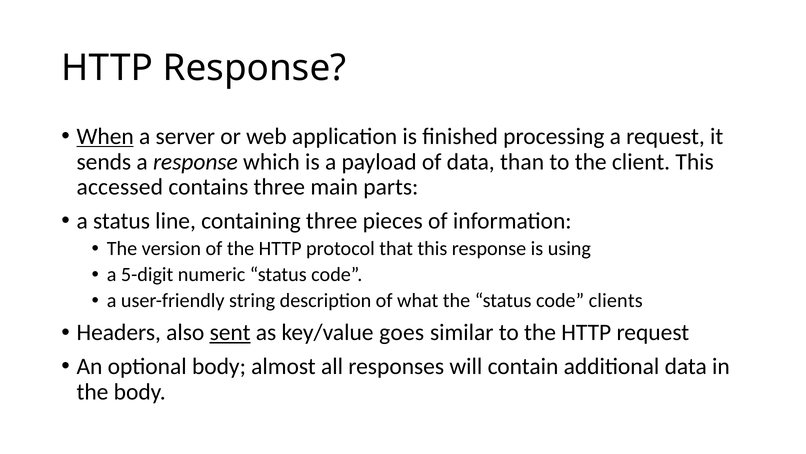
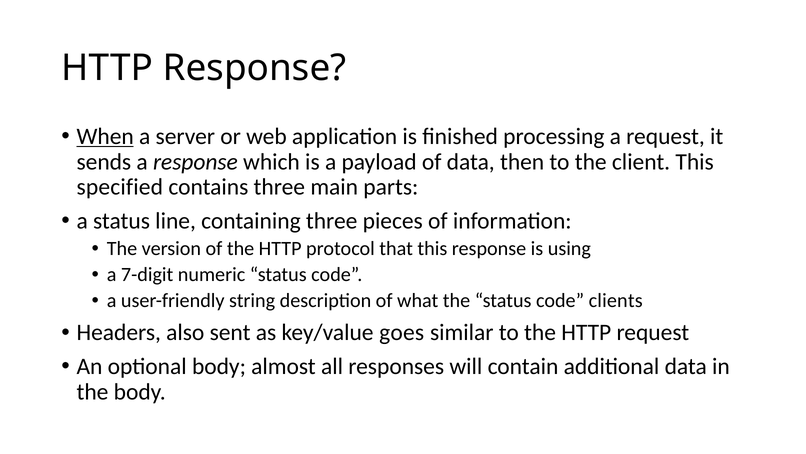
than: than -> then
accessed: accessed -> specified
5-digit: 5-digit -> 7-digit
sent underline: present -> none
